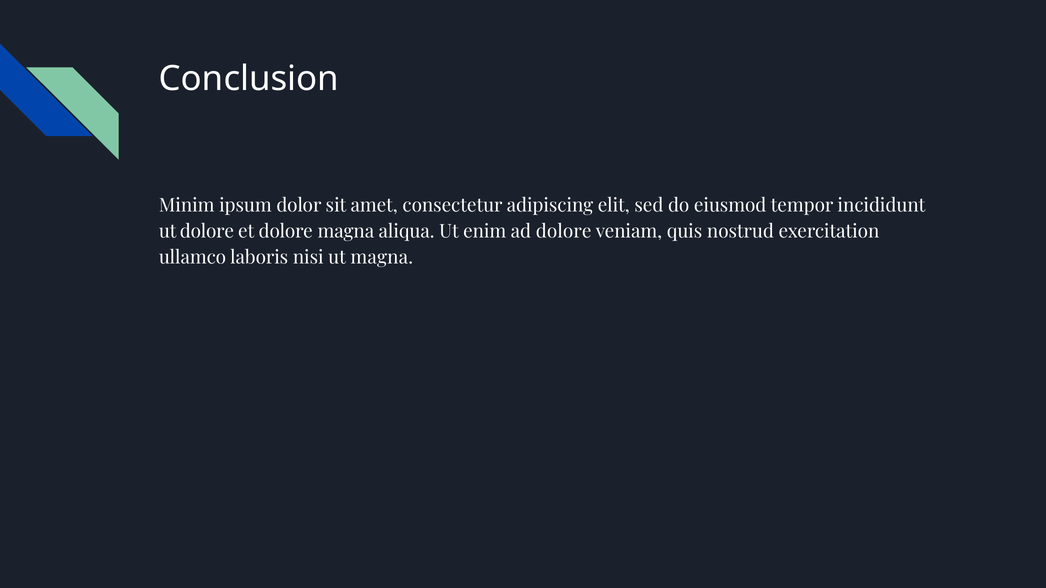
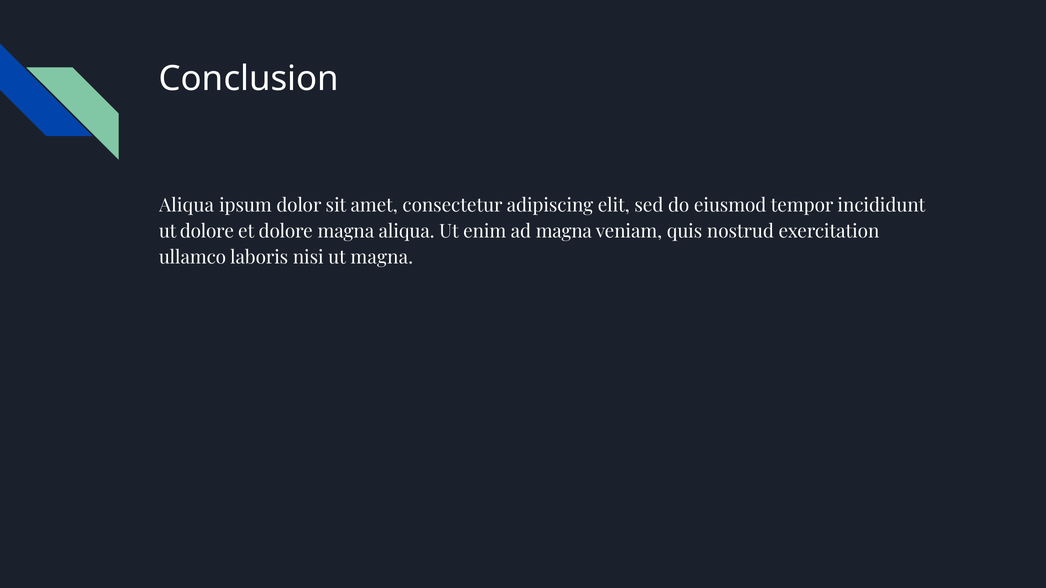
Minim at (187, 206): Minim -> Aliqua
ad dolore: dolore -> magna
